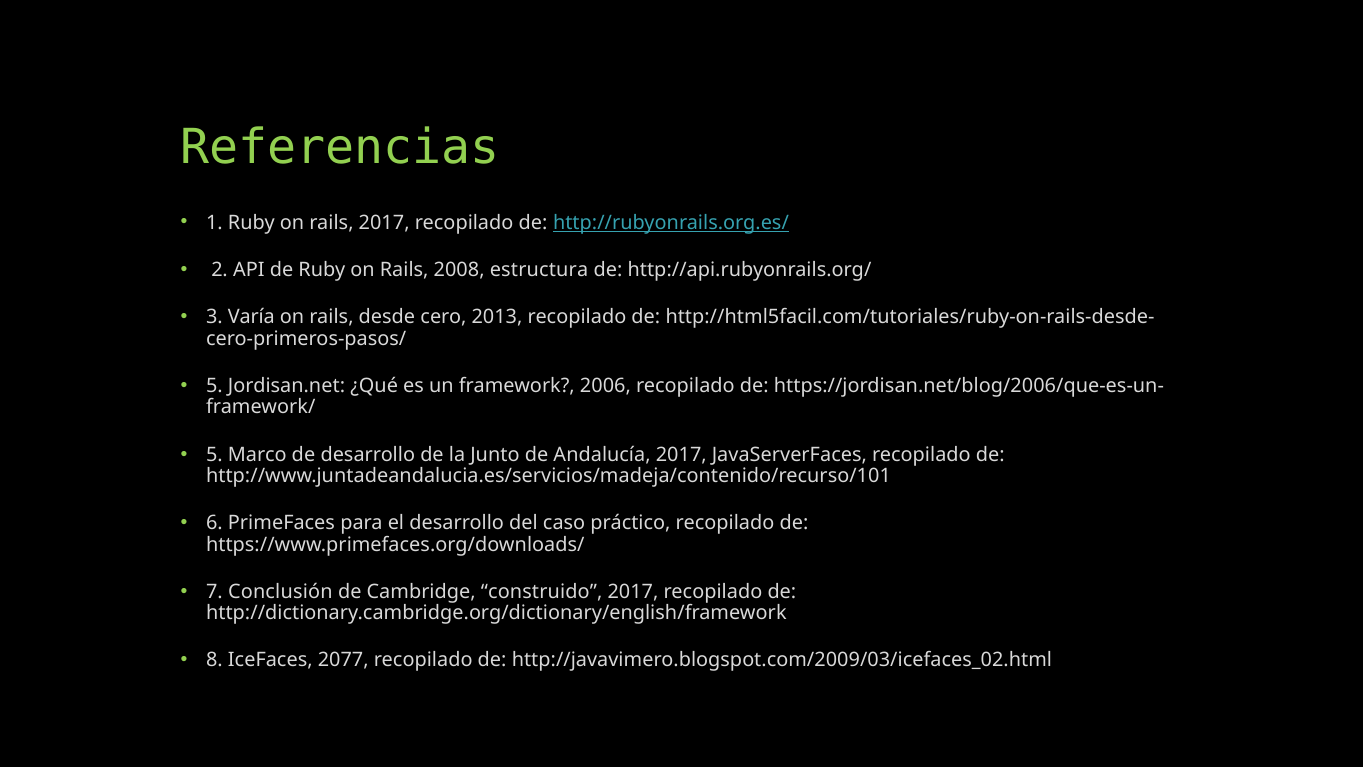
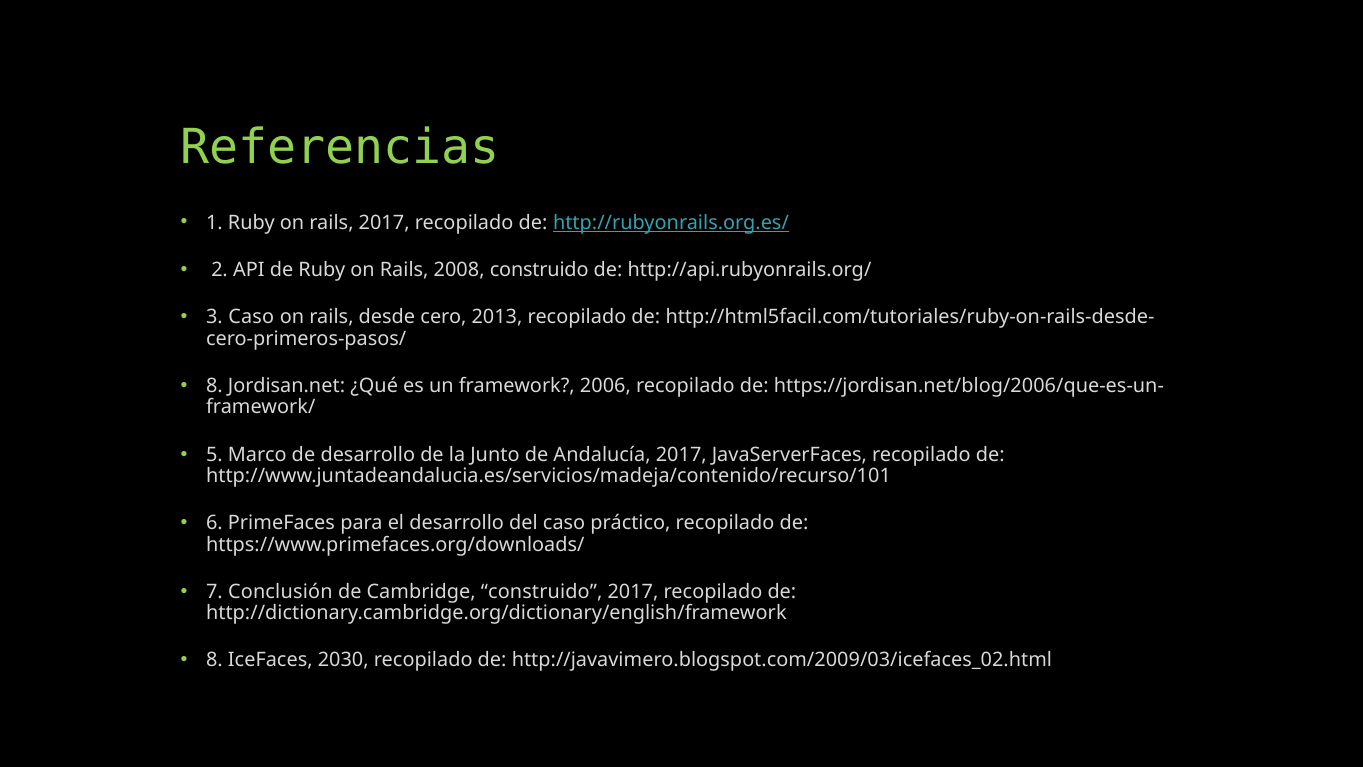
2008 estructura: estructura -> construido
3 Varía: Varía -> Caso
5 at (214, 386): 5 -> 8
2077: 2077 -> 2030
